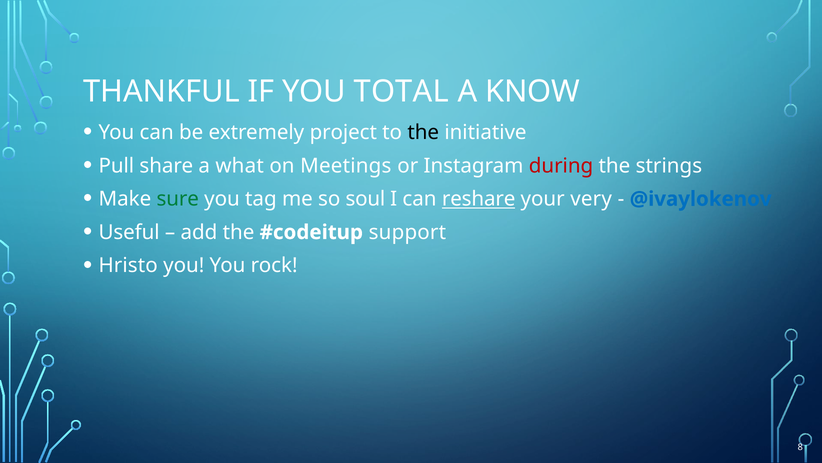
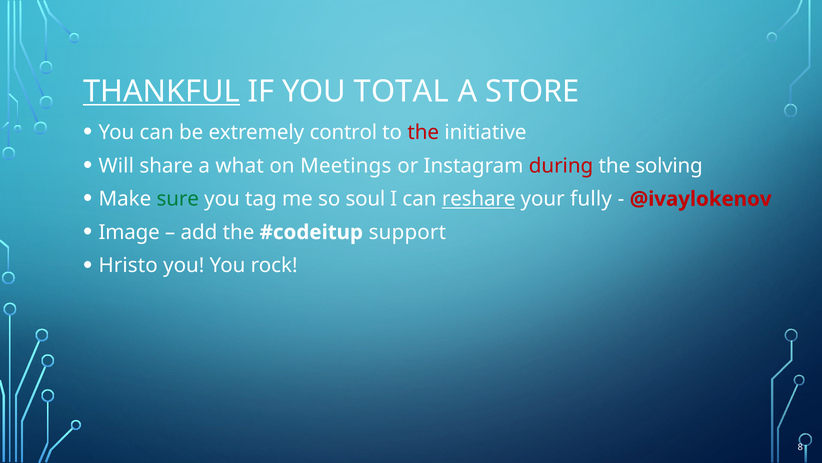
THANKFUL underline: none -> present
KNOW: KNOW -> STORE
project: project -> control
the at (423, 132) colour: black -> red
Pull: Pull -> Will
strings: strings -> solving
very: very -> fully
@ivaylokenov colour: blue -> red
Useful: Useful -> Image
